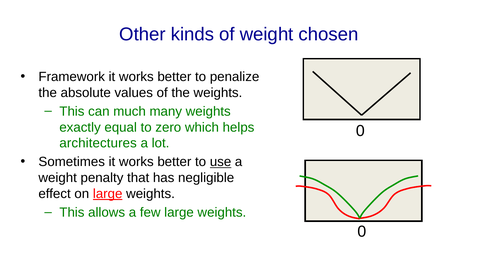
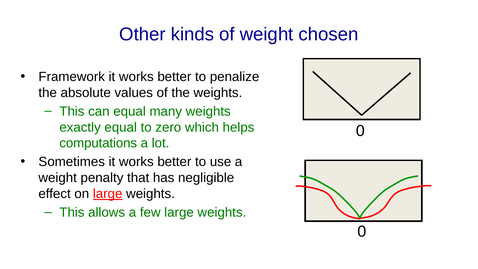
can much: much -> equal
architectures: architectures -> computations
use underline: present -> none
